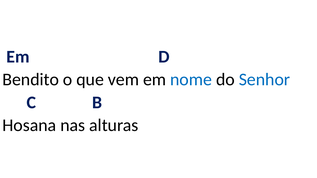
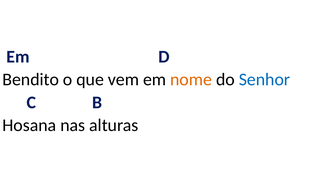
nome colour: blue -> orange
